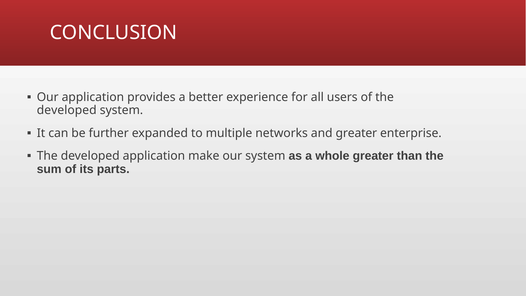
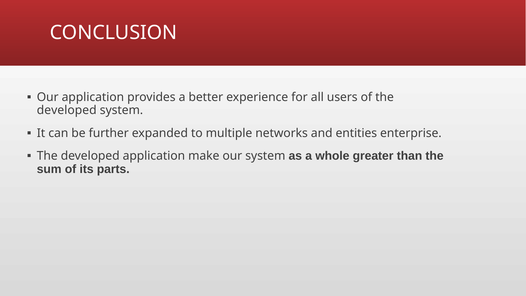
and greater: greater -> entities
